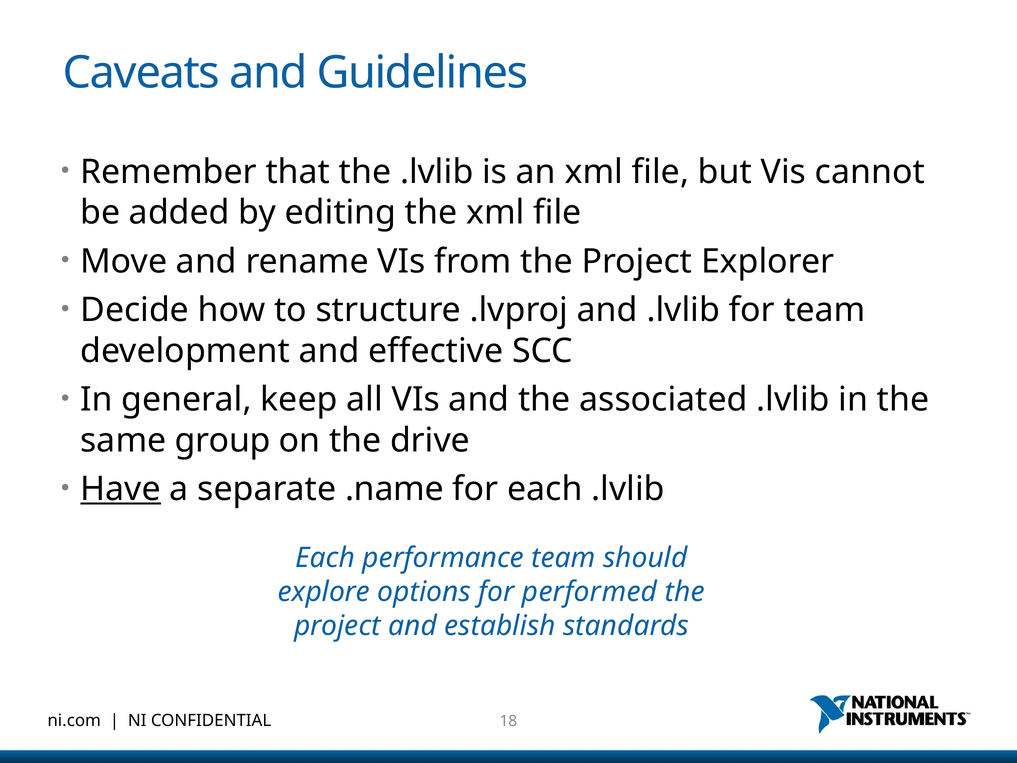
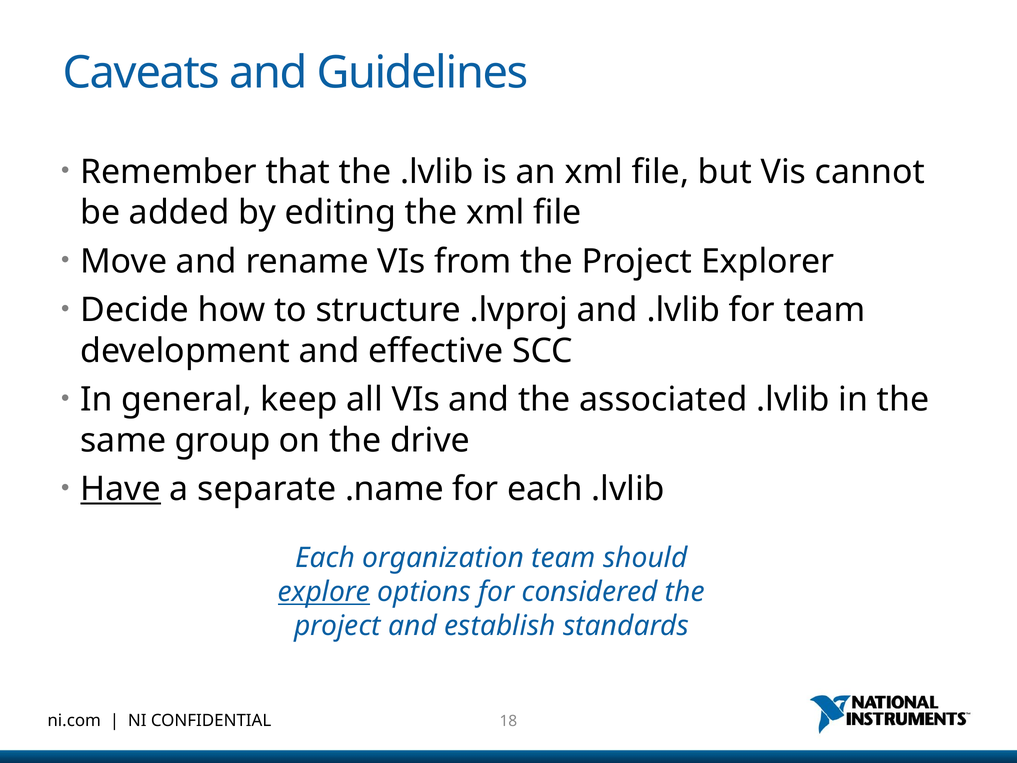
performance: performance -> organization
explore underline: none -> present
performed: performed -> considered
